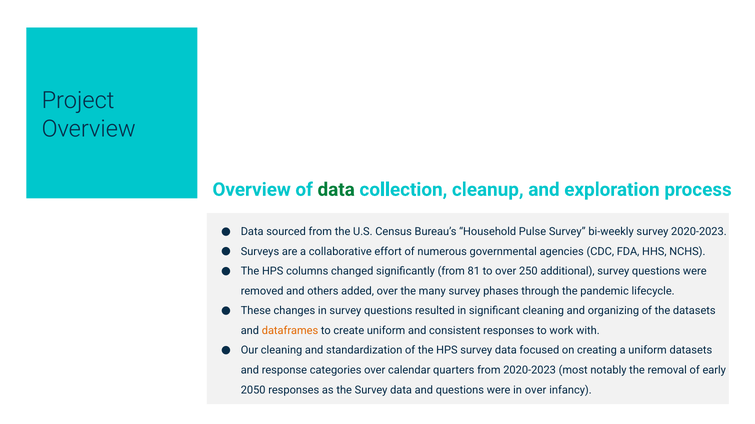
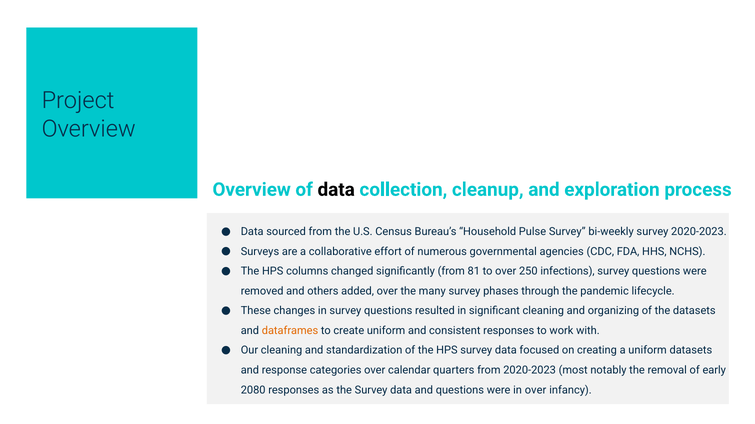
data at (336, 190) colour: green -> black
additional: additional -> infections
2050: 2050 -> 2080
